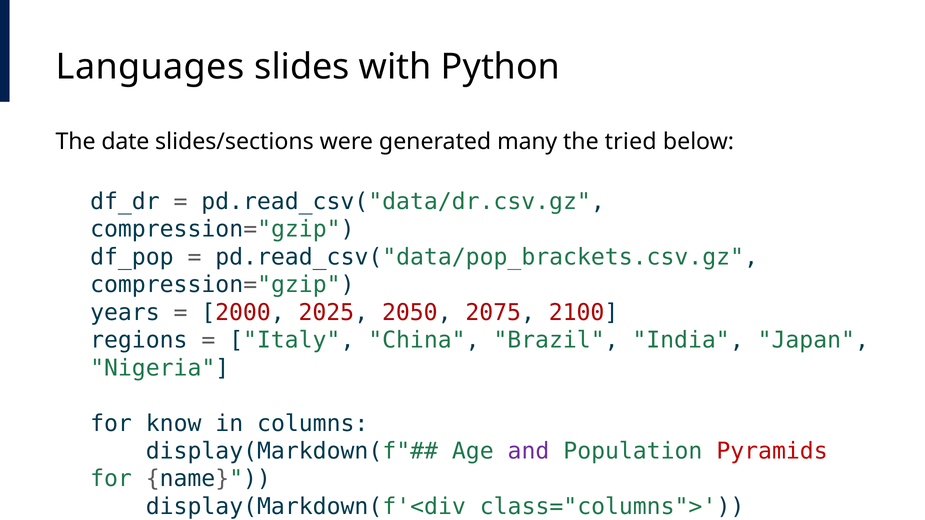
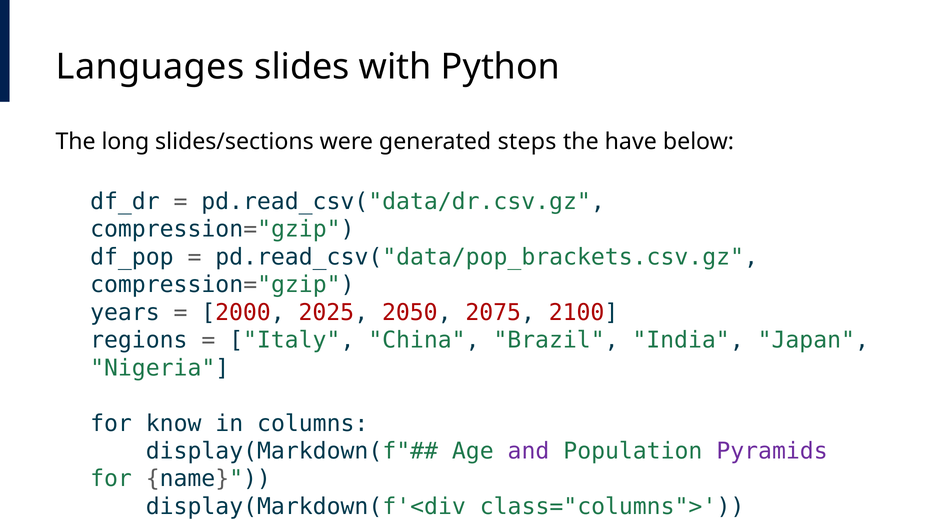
date: date -> long
many: many -> steps
tried: tried -> have
Pyramids colour: red -> purple
